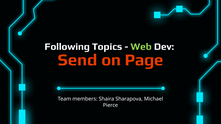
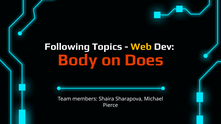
Web colour: light green -> yellow
Send: Send -> Body
Page: Page -> Does
